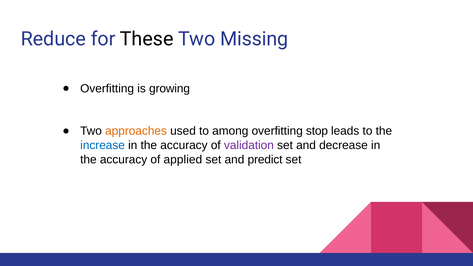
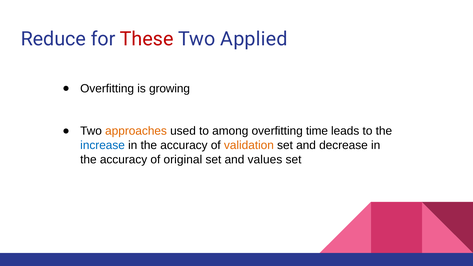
These colour: black -> red
Missing: Missing -> Applied
stop: stop -> time
validation colour: purple -> orange
applied: applied -> original
predict: predict -> values
